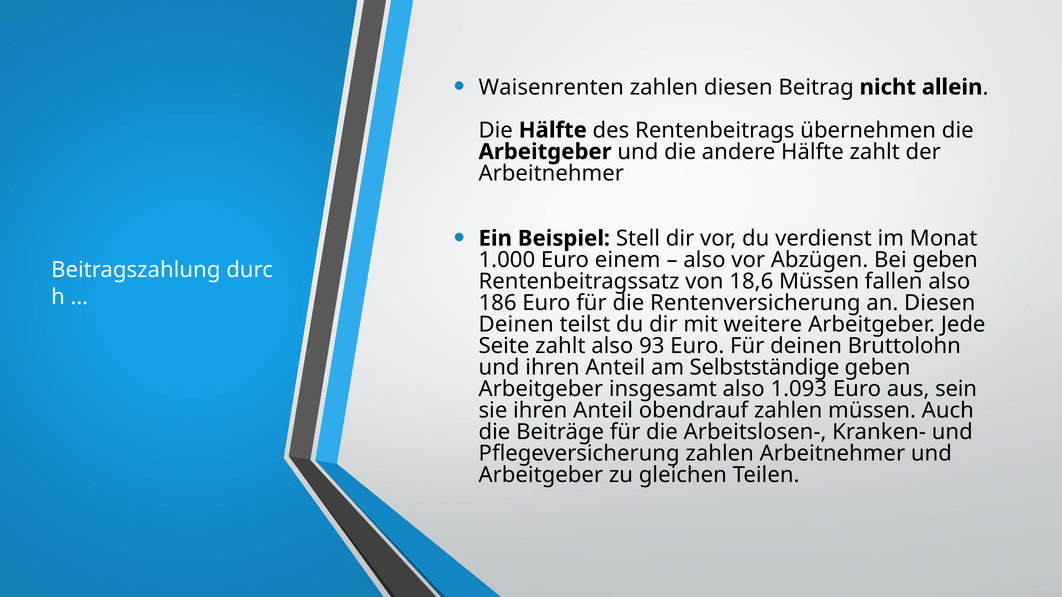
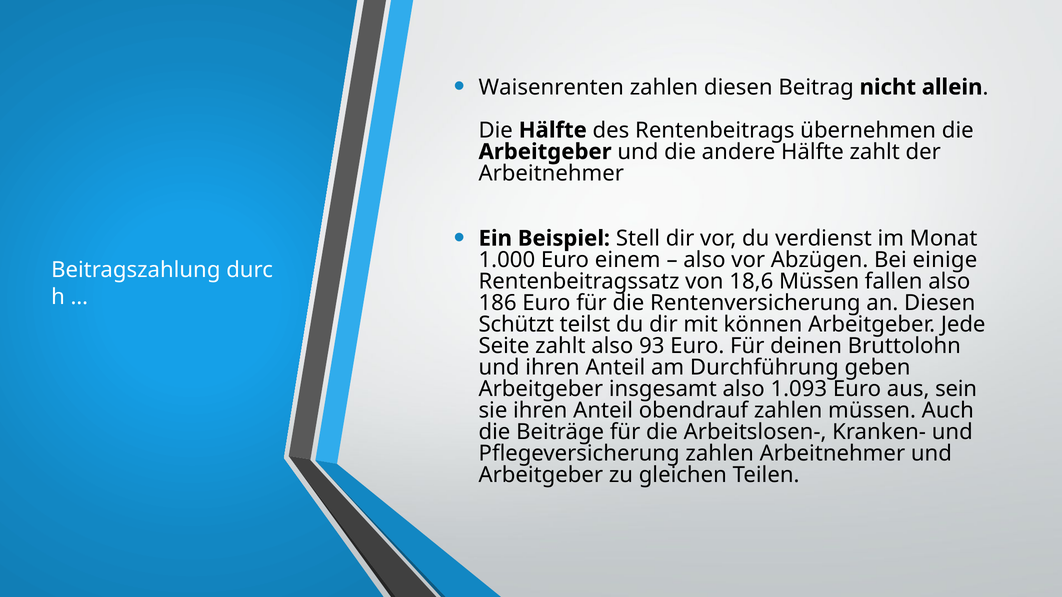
Bei geben: geben -> einige
Deinen at (516, 325): Deinen -> Schützt
weitere: weitere -> können
Selbstständige: Selbstständige -> Durchführung
